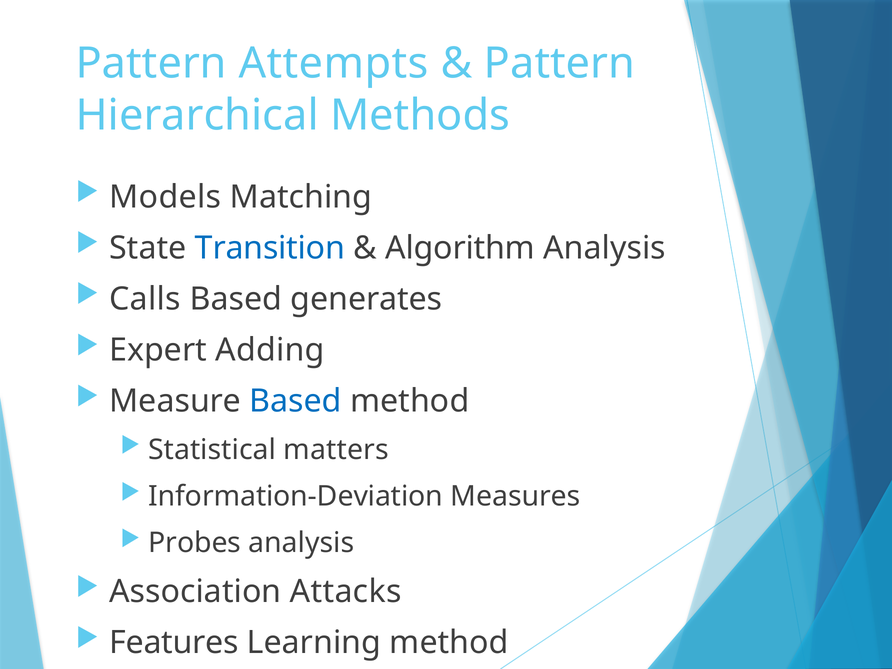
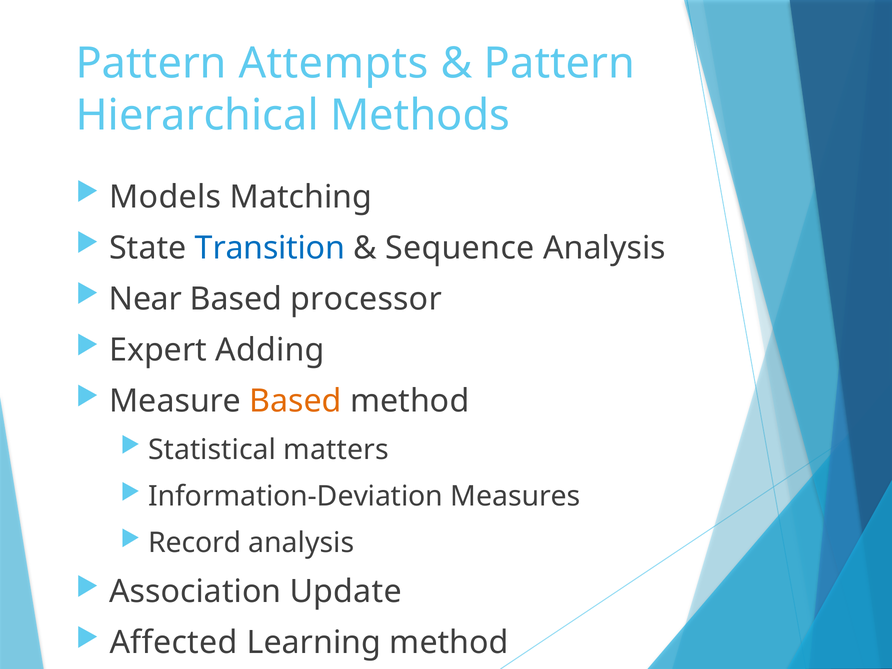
Algorithm: Algorithm -> Sequence
Calls: Calls -> Near
generates: generates -> processor
Based at (296, 401) colour: blue -> orange
Probes: Probes -> Record
Attacks: Attacks -> Update
Features: Features -> Affected
